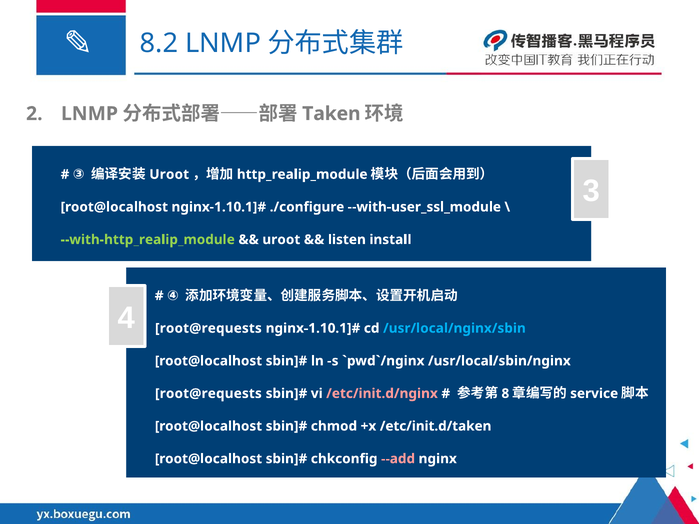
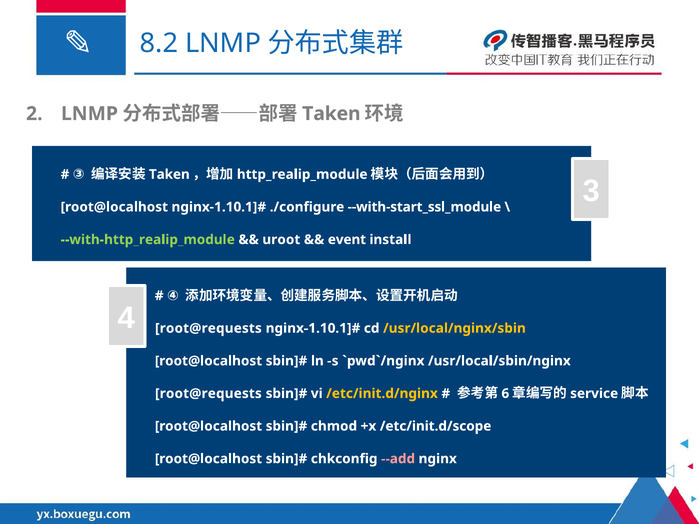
Uroot at (169, 174): Uroot -> Taken
--with-user_ssl_module: --with-user_ssl_module -> --with-start_ssl_module
listen: listen -> event
/usr/local/nginx/sbin colour: light blue -> yellow
/etc/init.d/nginx colour: pink -> yellow
8: 8 -> 6
/etc/init.d/taken: /etc/init.d/taken -> /etc/init.d/scope
